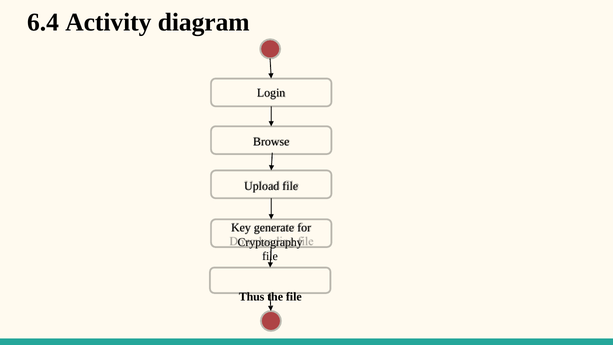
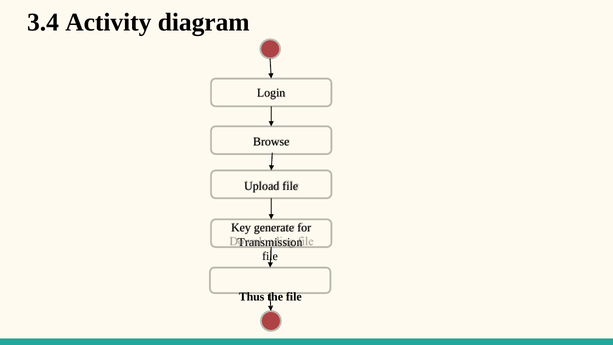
6.4: 6.4 -> 3.4
Cryptography: Cryptography -> Transmission
